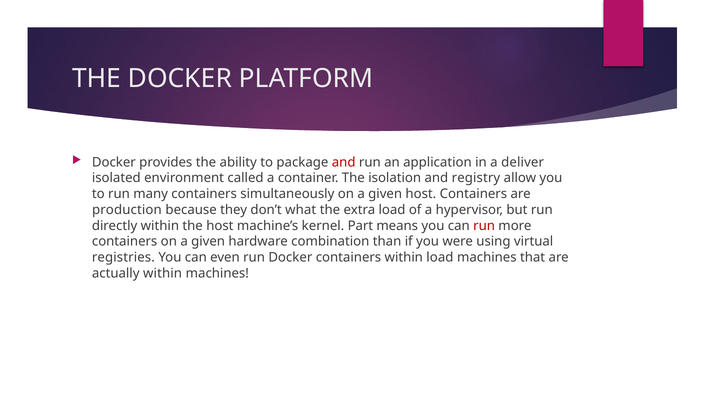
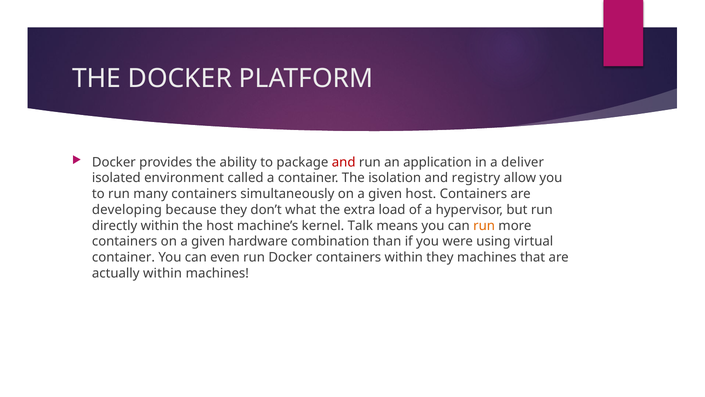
production: production -> developing
Part: Part -> Talk
run at (484, 225) colour: red -> orange
registries at (123, 257): registries -> container
within load: load -> they
